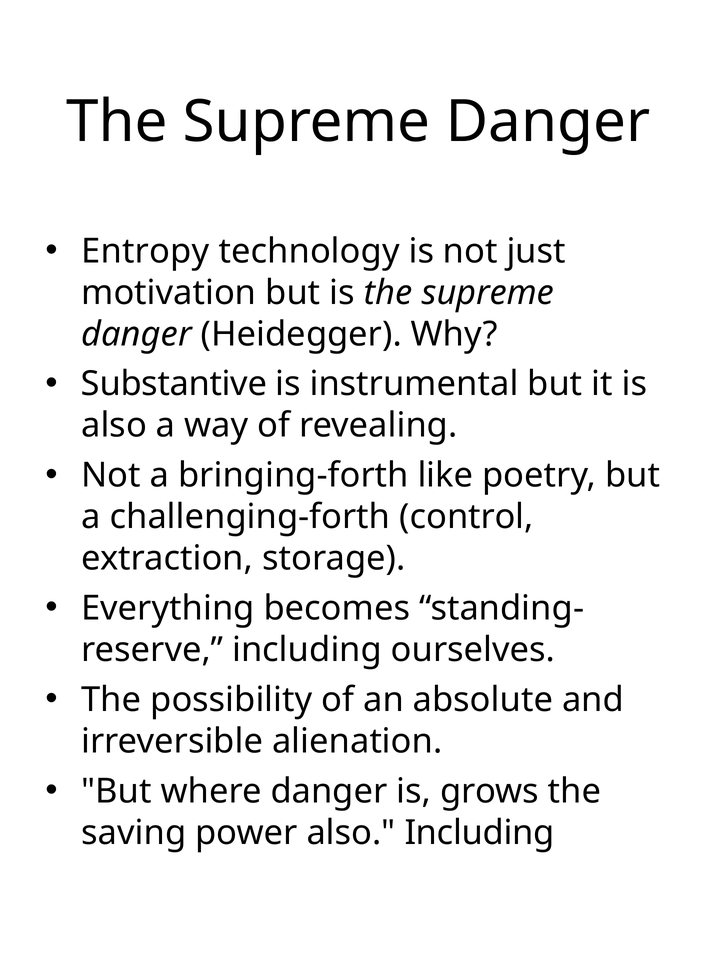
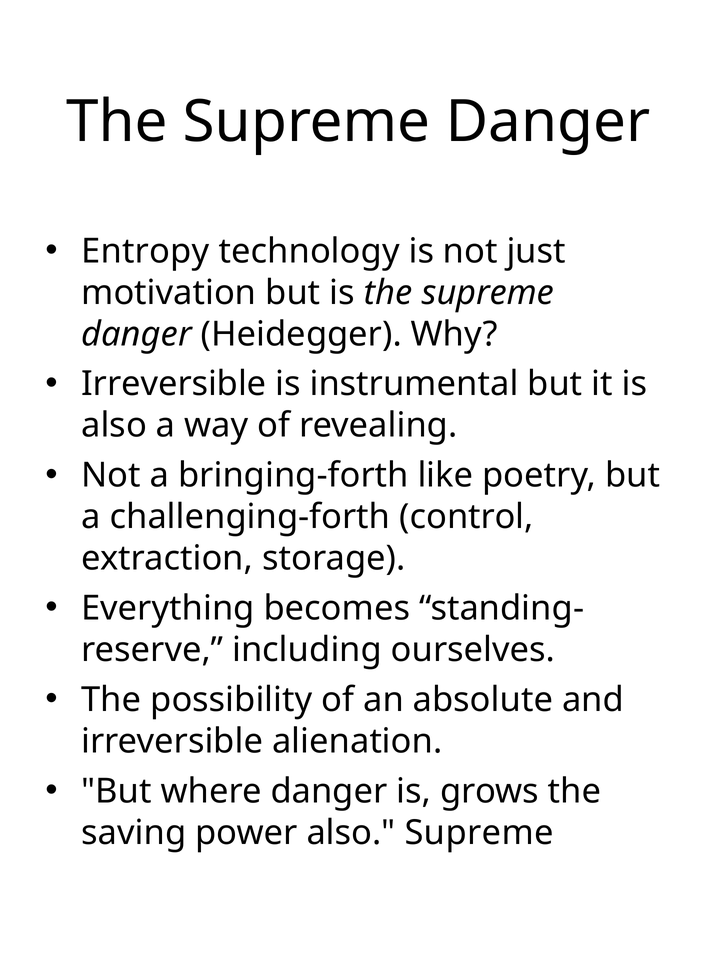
Substantive at (174, 384): Substantive -> Irreversible
also Including: Including -> Supreme
